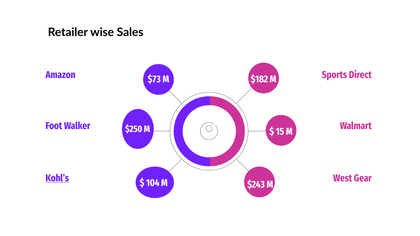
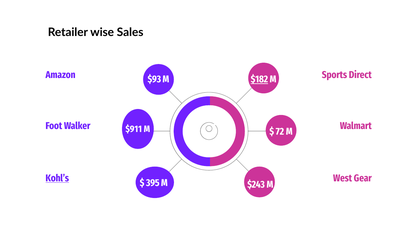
$73: $73 -> $93
$182 underline: none -> present
$250: $250 -> $911
15: 15 -> 72
104: 104 -> 395
